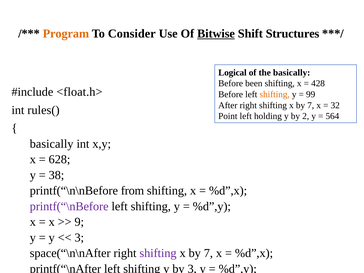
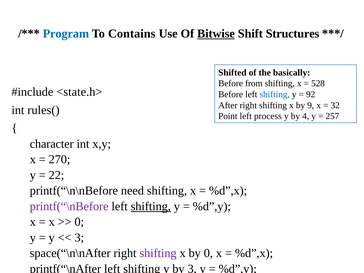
Program colour: orange -> blue
Consider: Consider -> Contains
Logical: Logical -> Shifted
been: been -> from
428: 428 -> 528
<float.h>: <float.h> -> <state.h>
shifting at (275, 94) colour: orange -> blue
99: 99 -> 92
7 at (311, 105): 7 -> 9
holding: holding -> process
2: 2 -> 4
564: 564 -> 257
basically at (52, 144): basically -> character
628: 628 -> 270
38: 38 -> 22
from: from -> need
shifting at (151, 206) underline: none -> present
9 at (79, 222): 9 -> 0
7 at (208, 253): 7 -> 0
